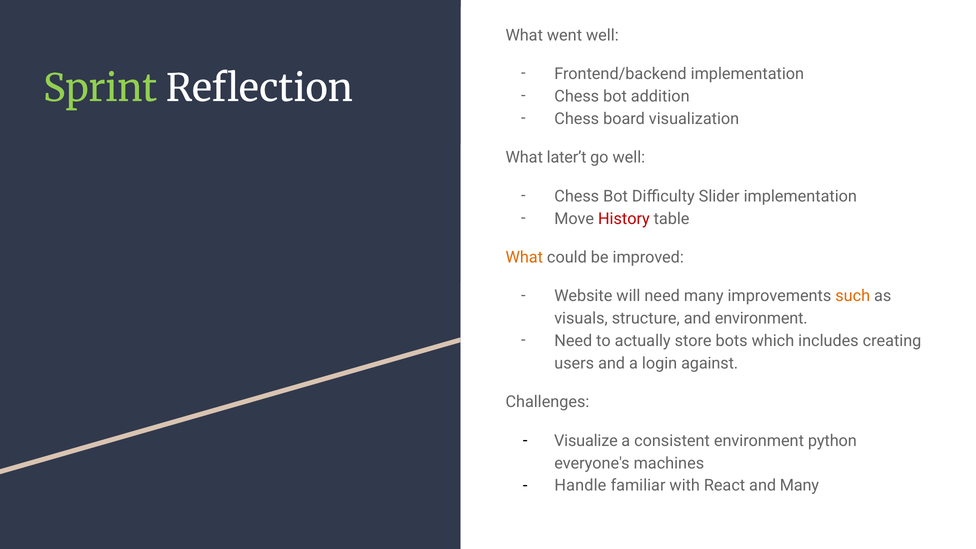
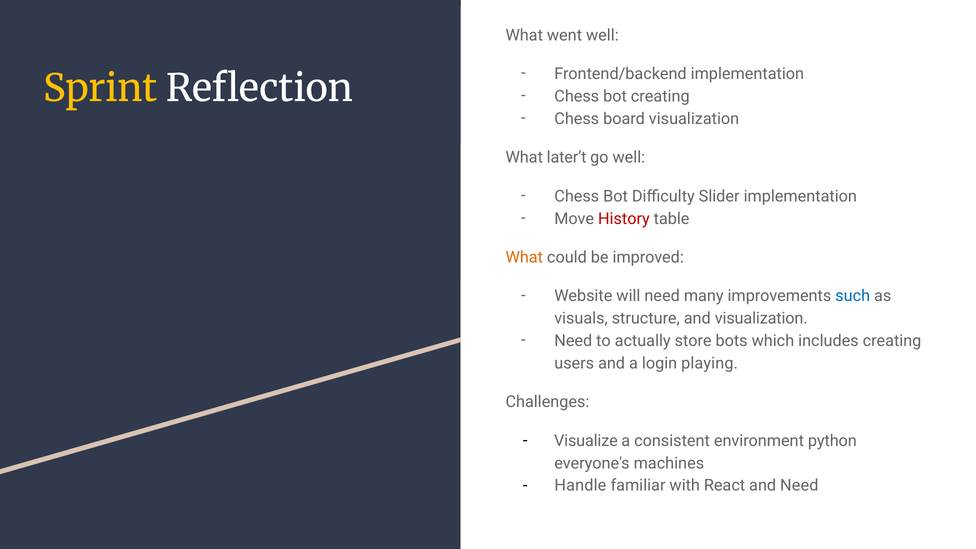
Sprint colour: light green -> yellow
bot addition: addition -> creating
such colour: orange -> blue
and environment: environment -> visualization
against: against -> playing
and Many: Many -> Need
